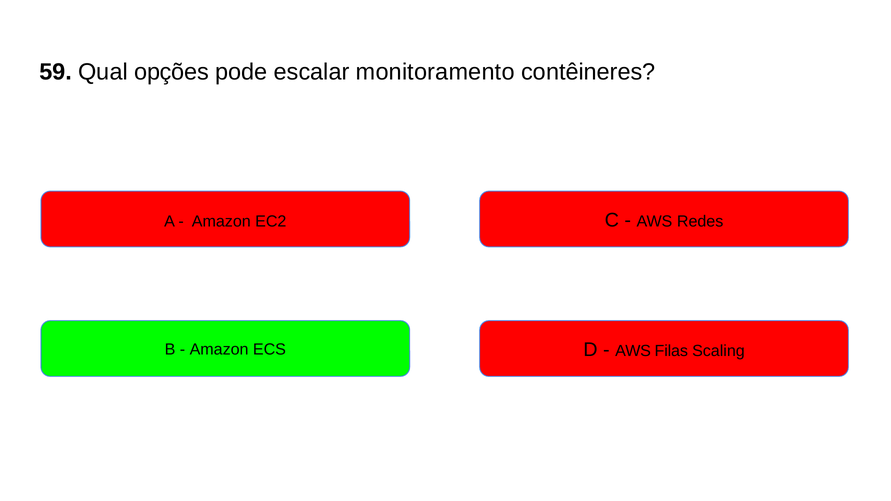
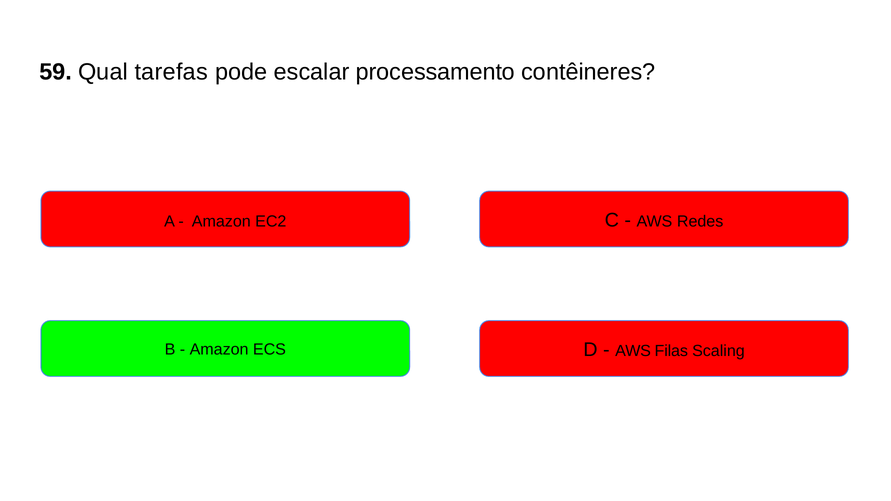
opções: opções -> tarefas
monitoramento: monitoramento -> processamento
